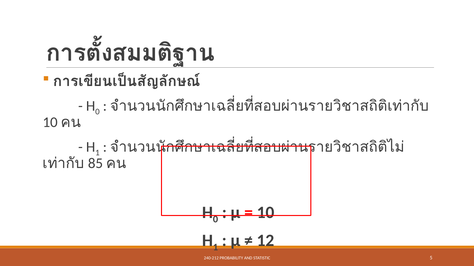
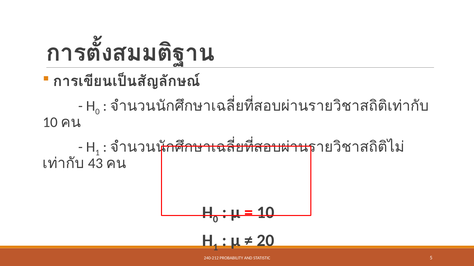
85: 85 -> 43
12: 12 -> 20
